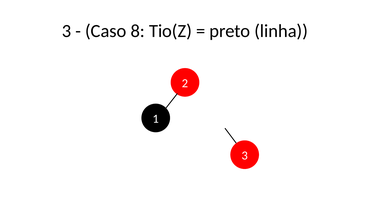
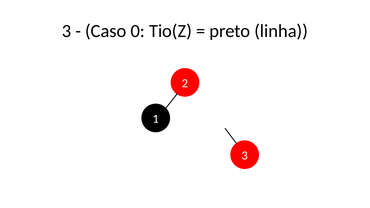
8: 8 -> 0
